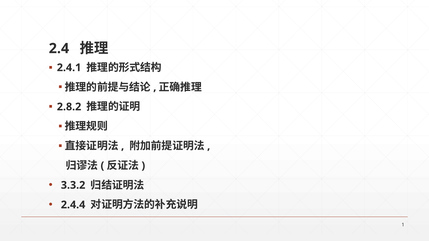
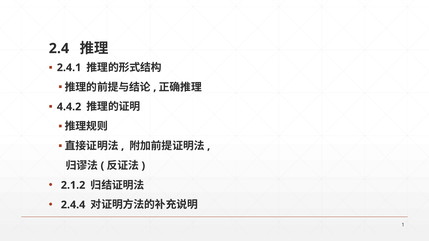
2.8.2: 2.8.2 -> 4.4.2
3.3.2: 3.3.2 -> 2.1.2
